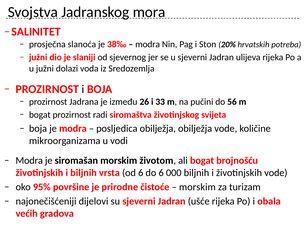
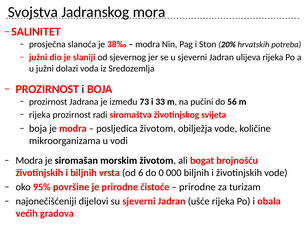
26: 26 -> 73
bogat at (40, 115): bogat -> rijeka
posljedica obilježja: obilježja -> životom
do 6: 6 -> 0
morskim at (197, 187): morskim -> prirodne
